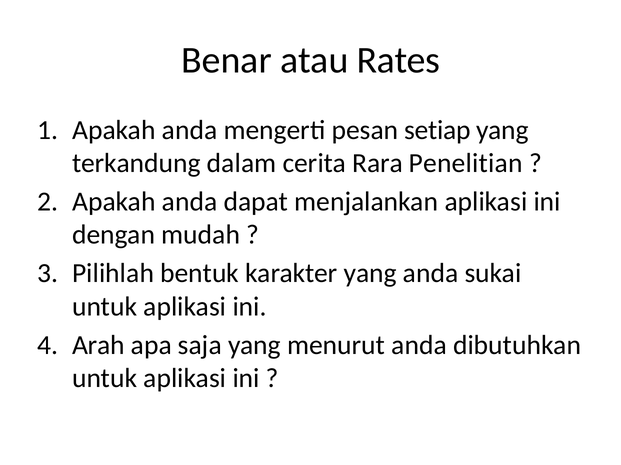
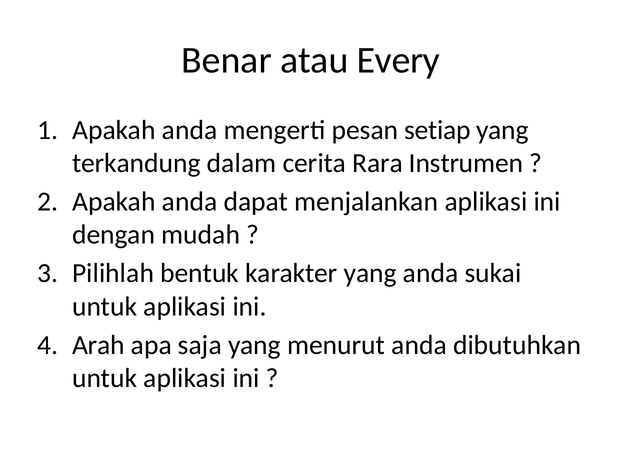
Rates: Rates -> Every
Penelitian: Penelitian -> Instrumen
